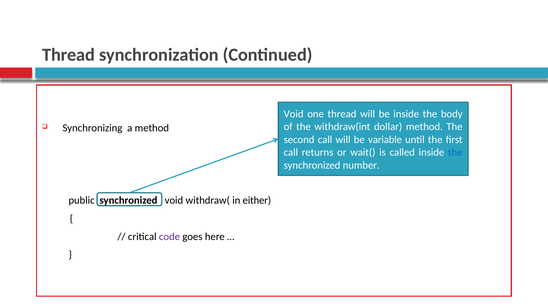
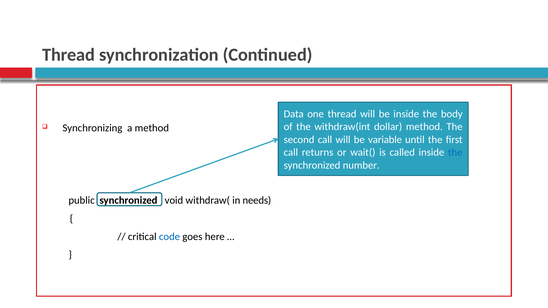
Void at (294, 114): Void -> Data
either: either -> needs
code colour: purple -> blue
